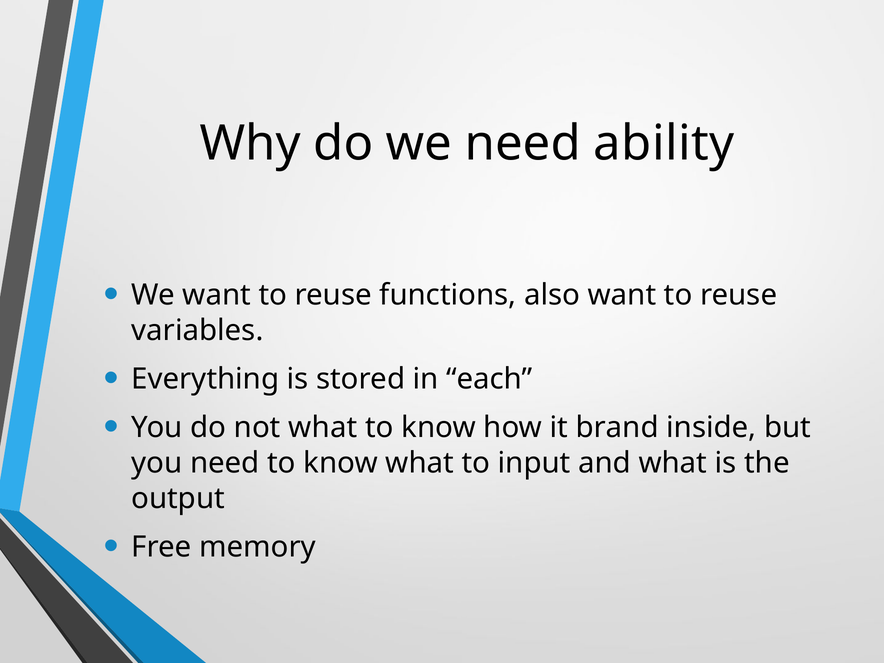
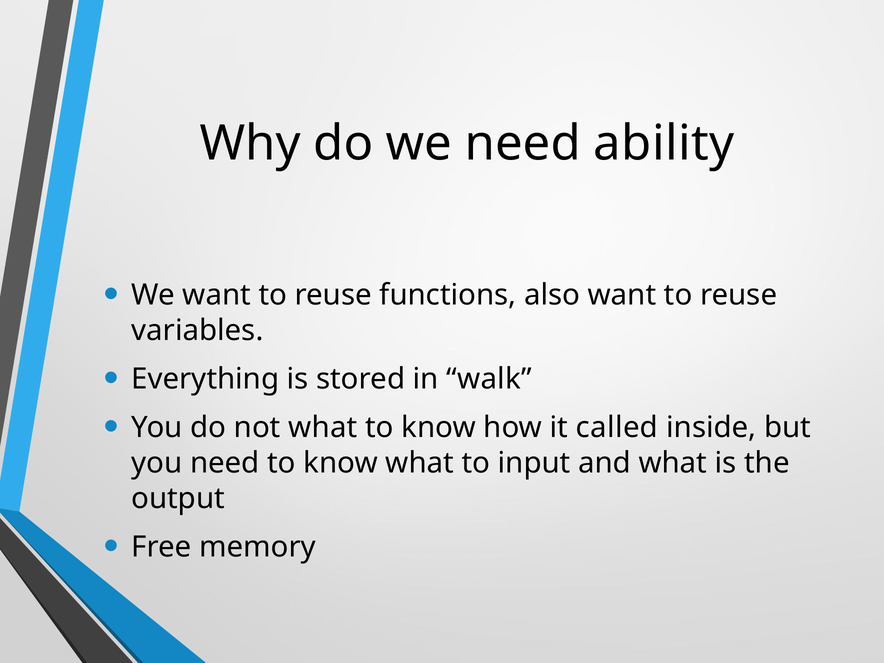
each: each -> walk
brand: brand -> called
